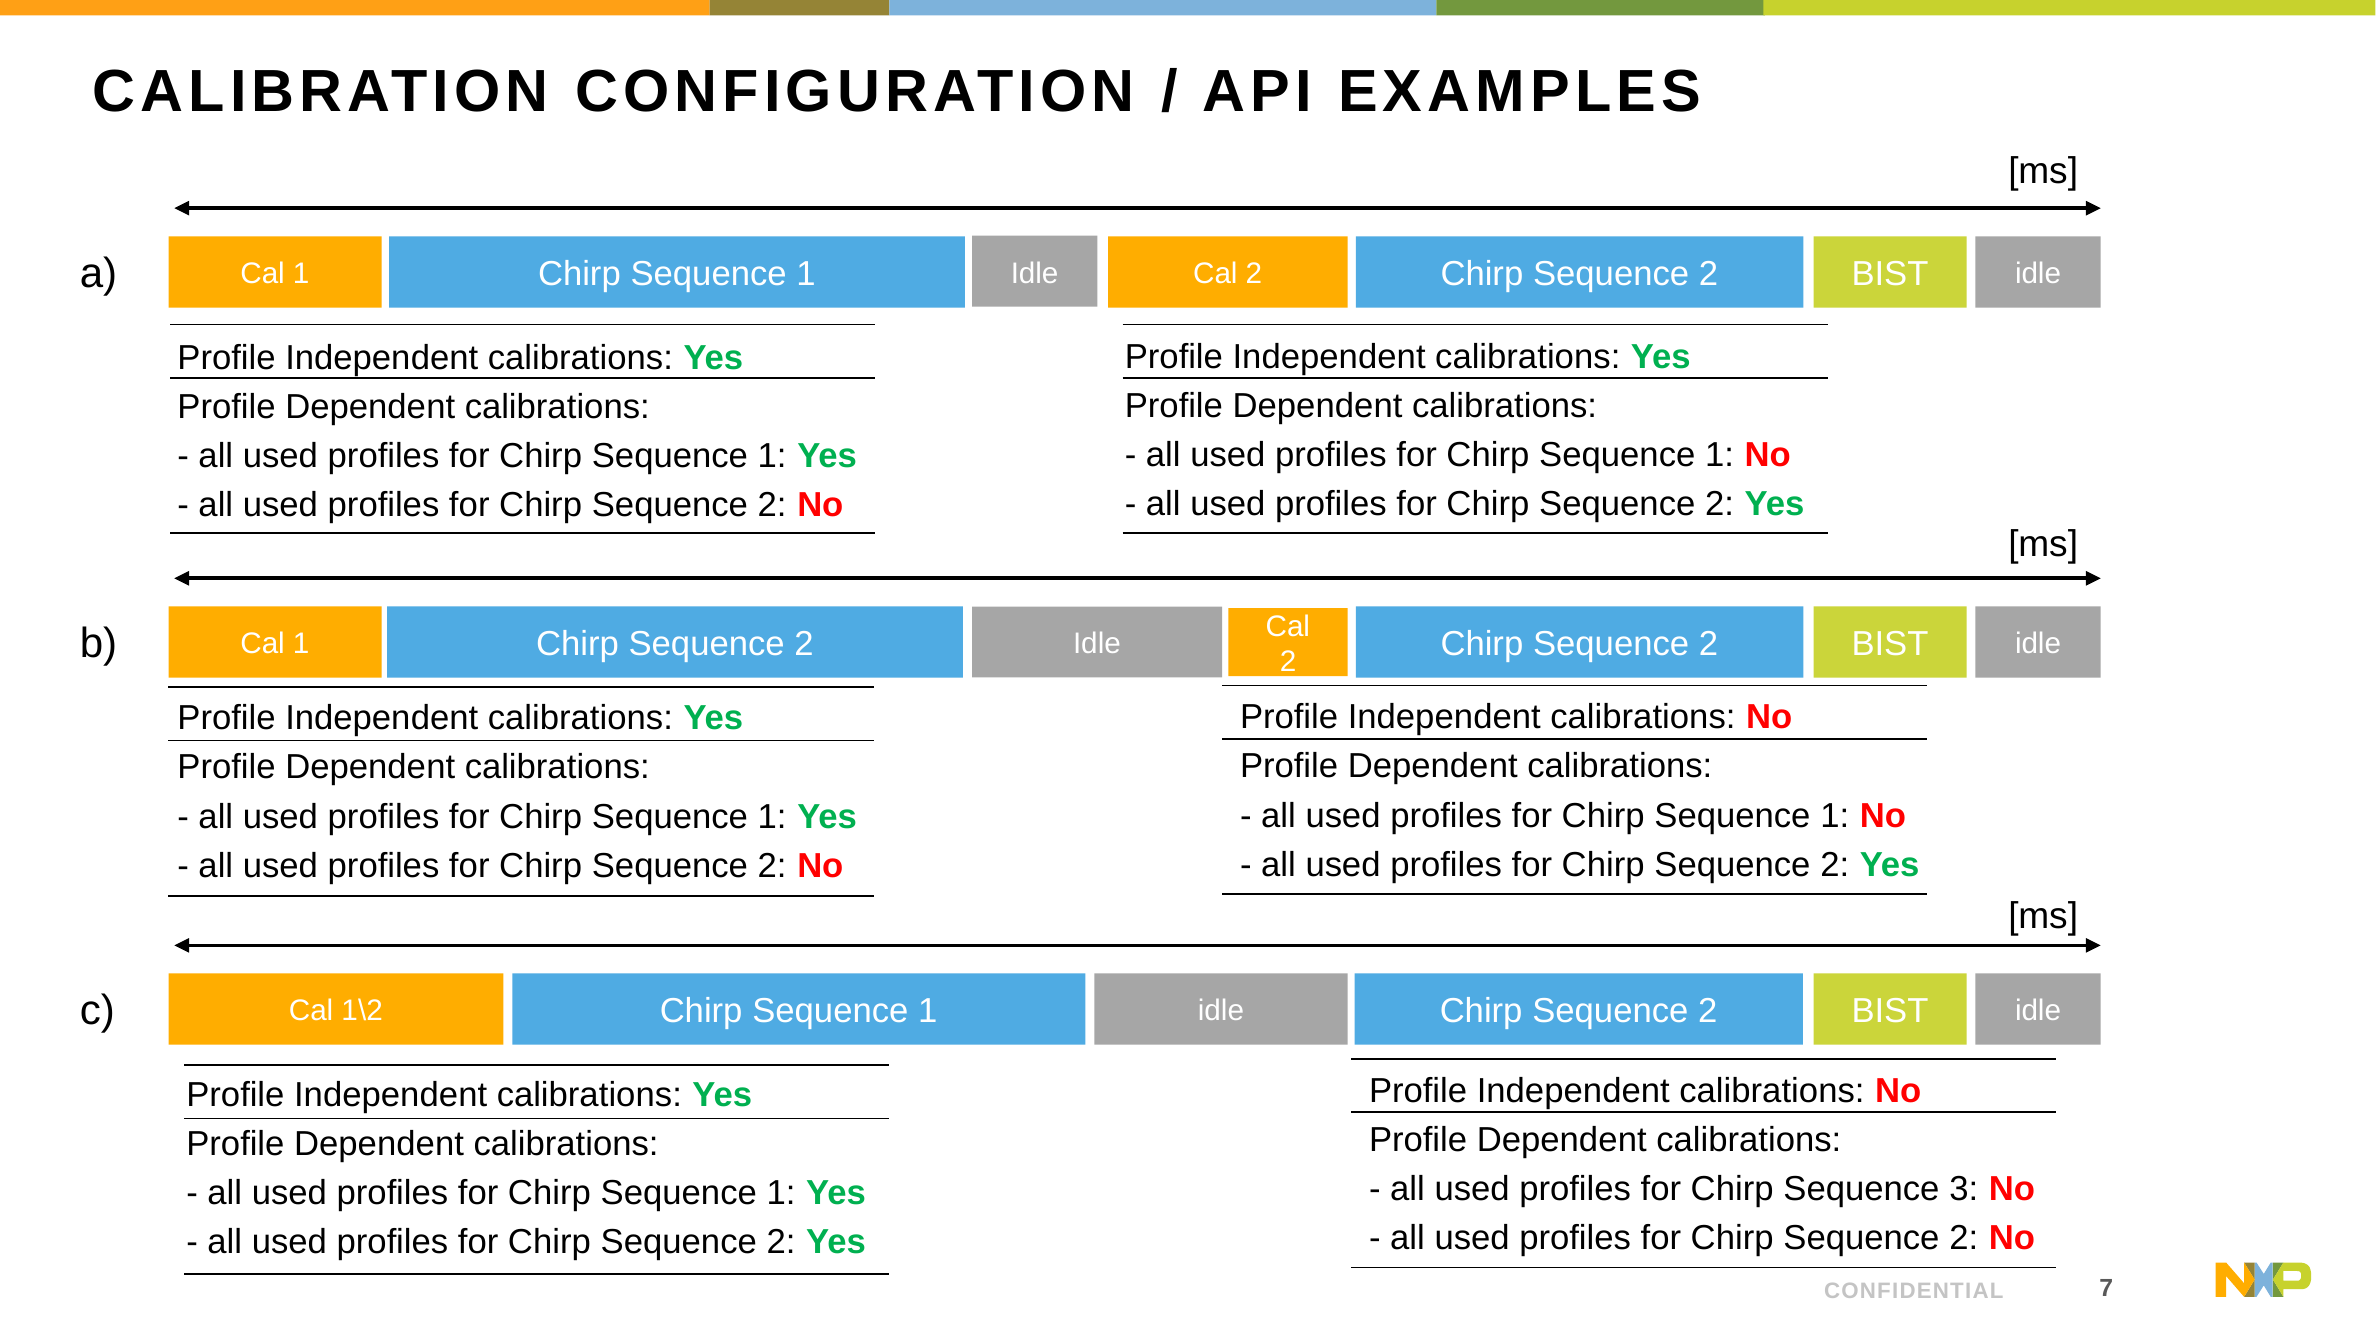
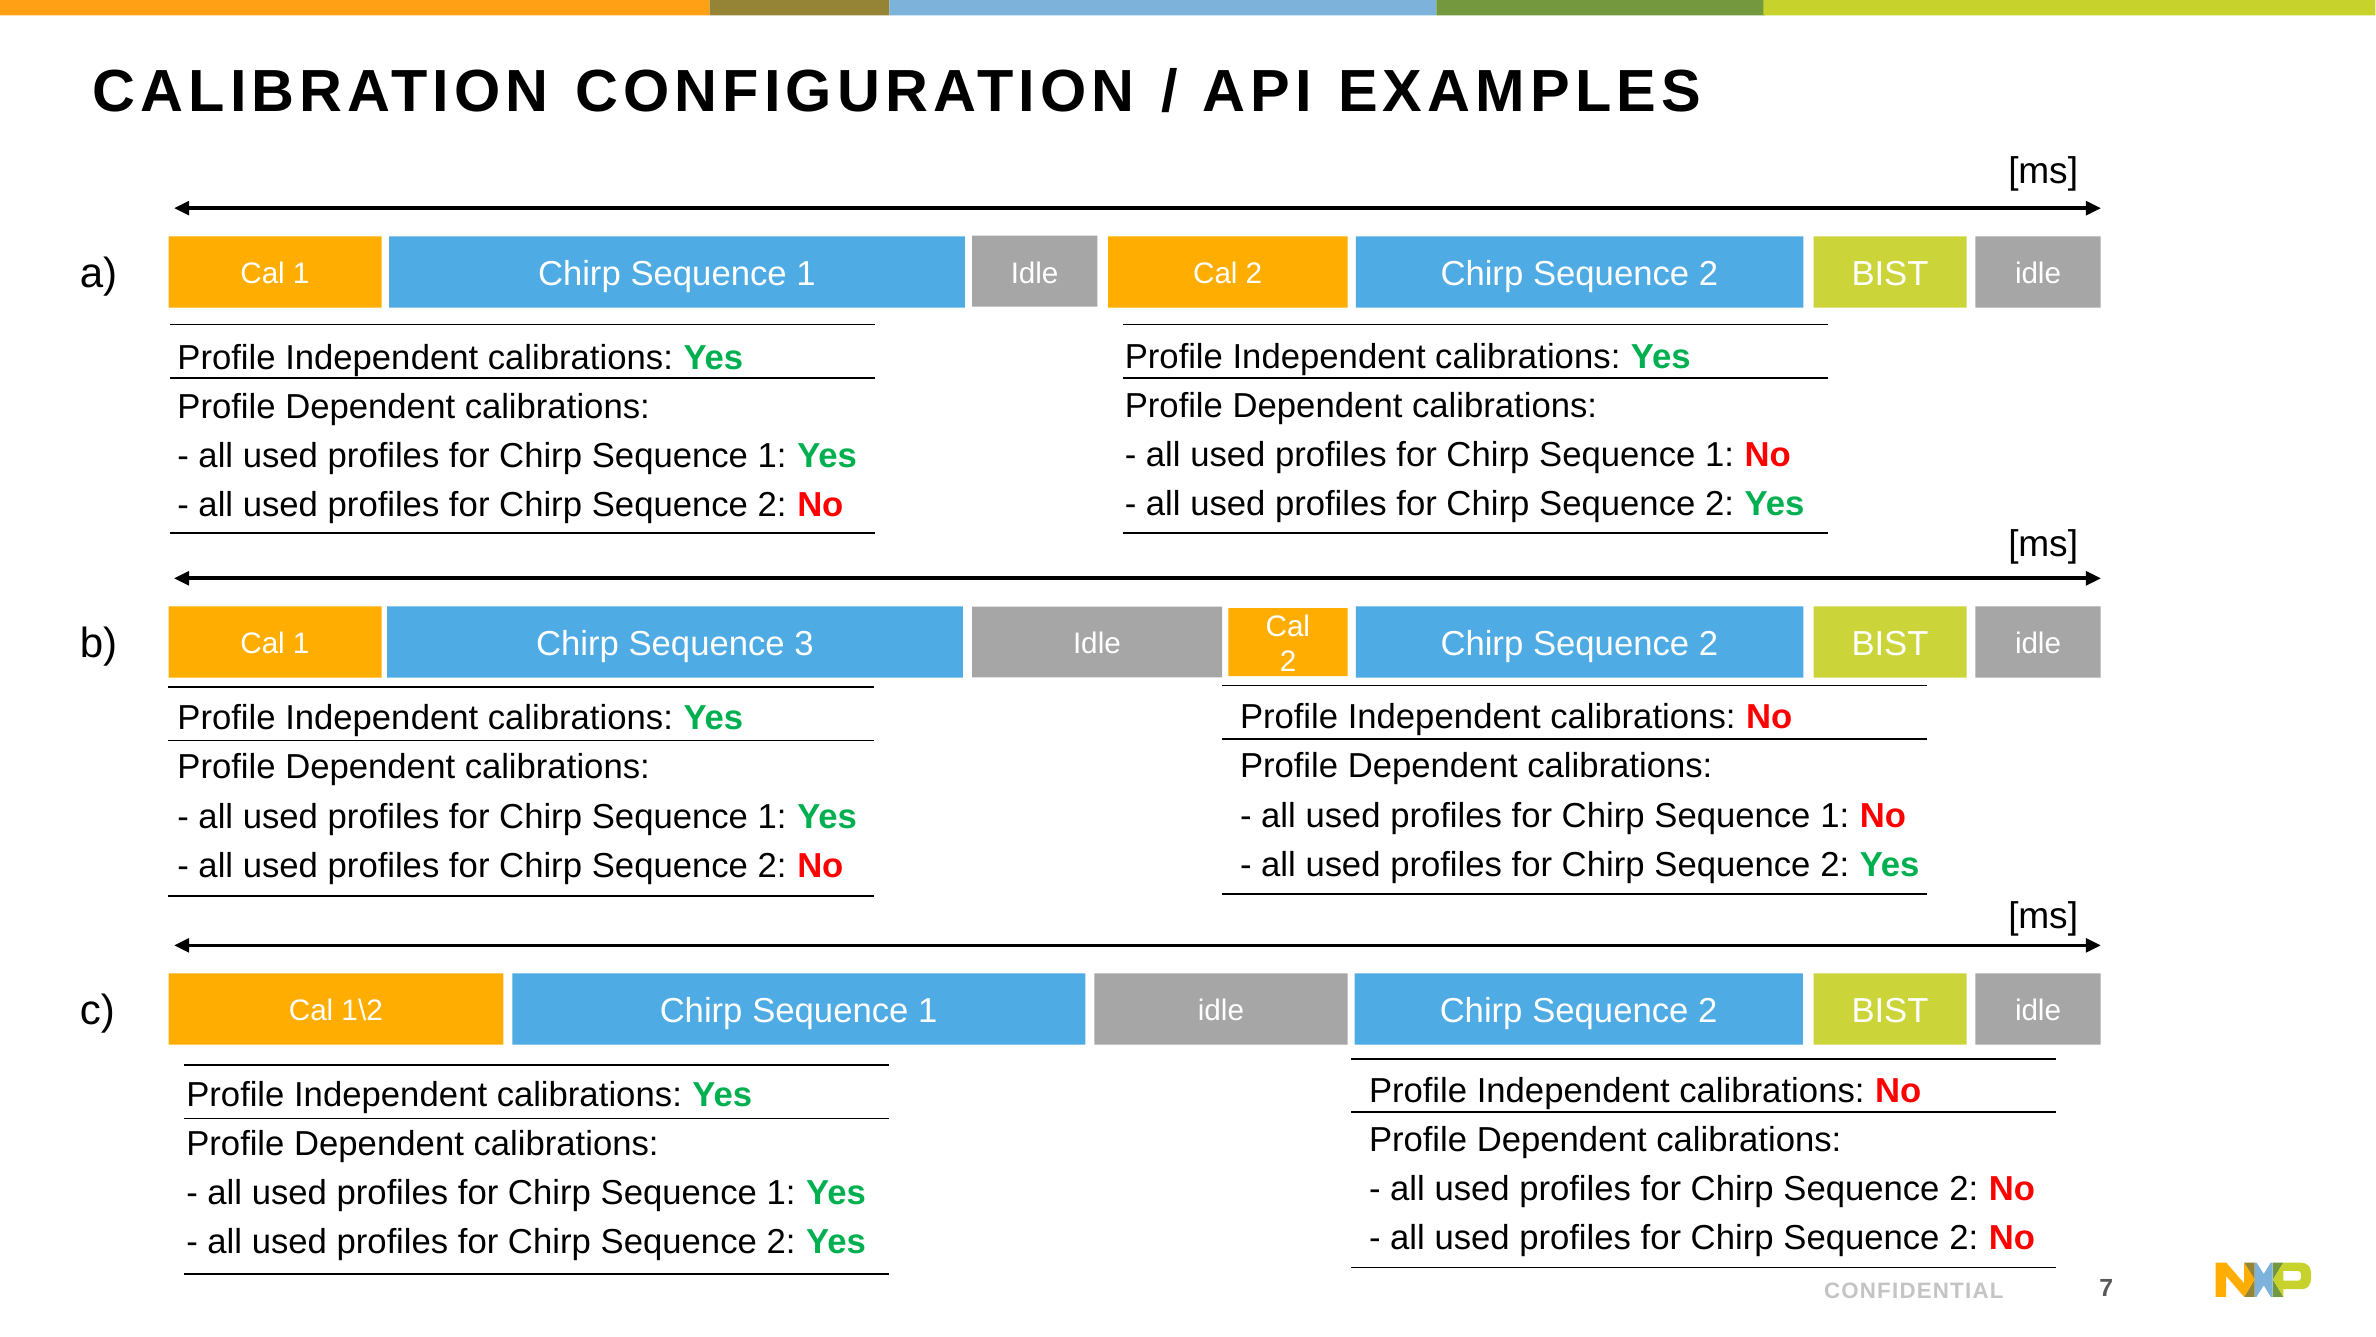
2 at (804, 644): 2 -> 3
3 at (1964, 1189): 3 -> 2
